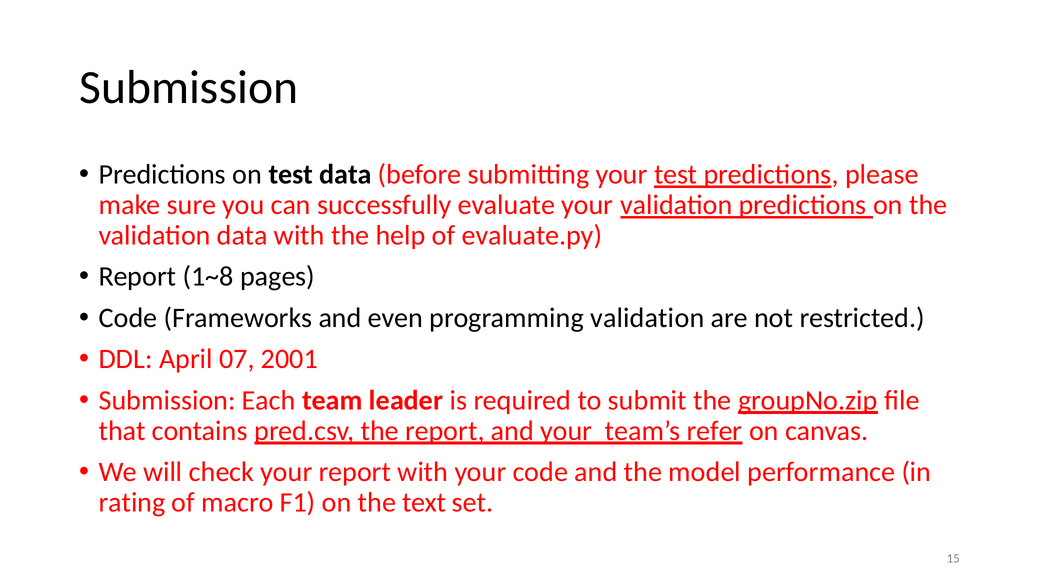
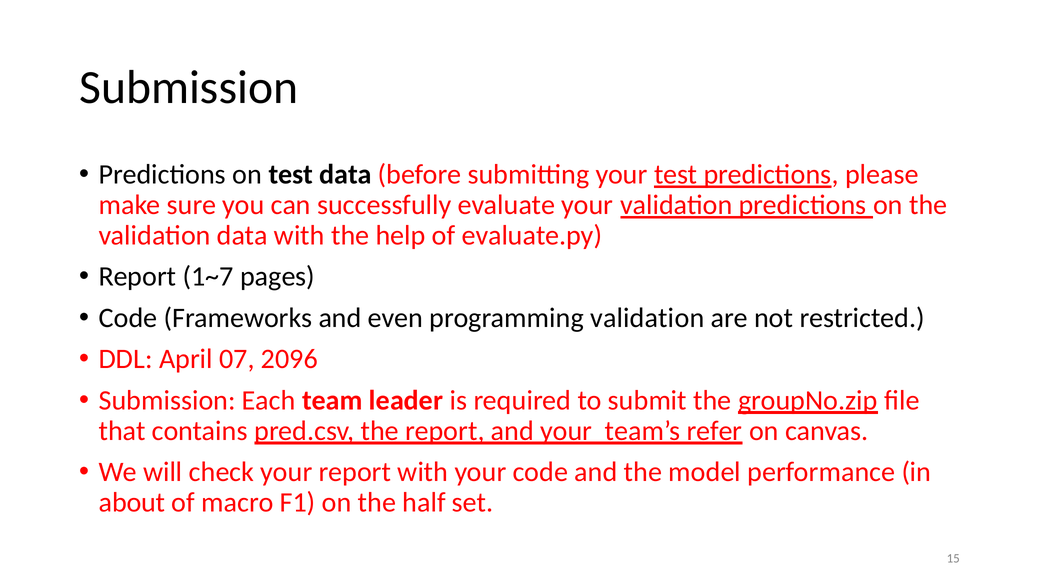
1~8: 1~8 -> 1~7
2001: 2001 -> 2096
rating: rating -> about
text: text -> half
